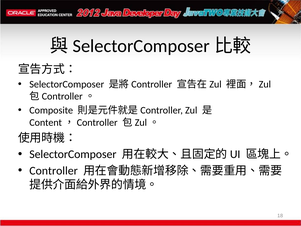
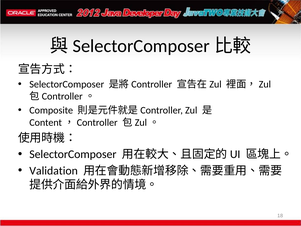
Controller: Controller -> Validation
